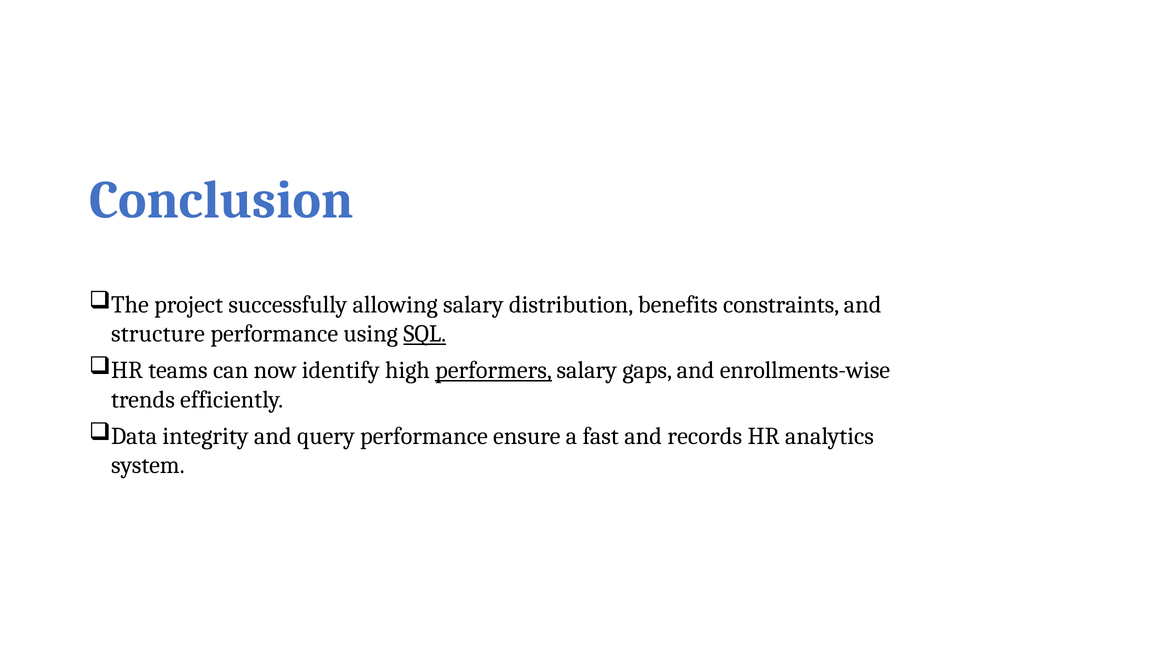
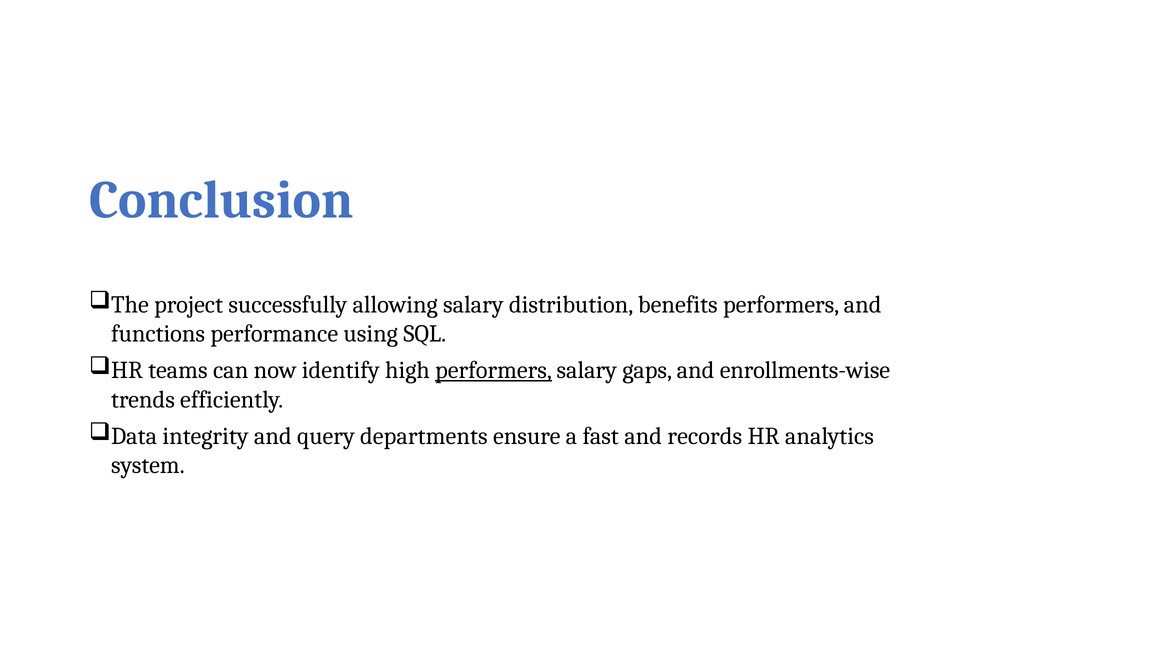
benefits constraints: constraints -> performers
structure: structure -> functions
SQL underline: present -> none
query performance: performance -> departments
